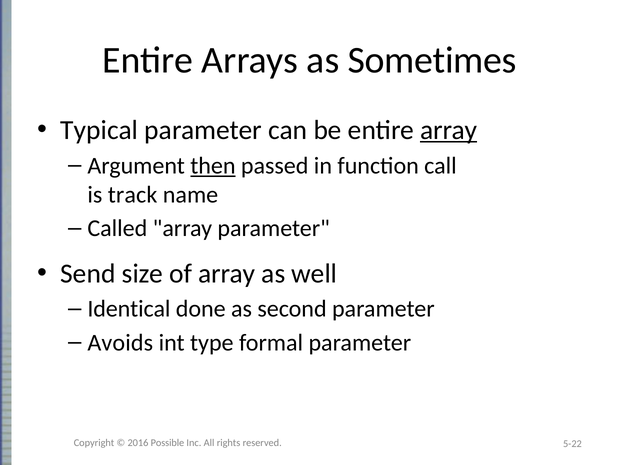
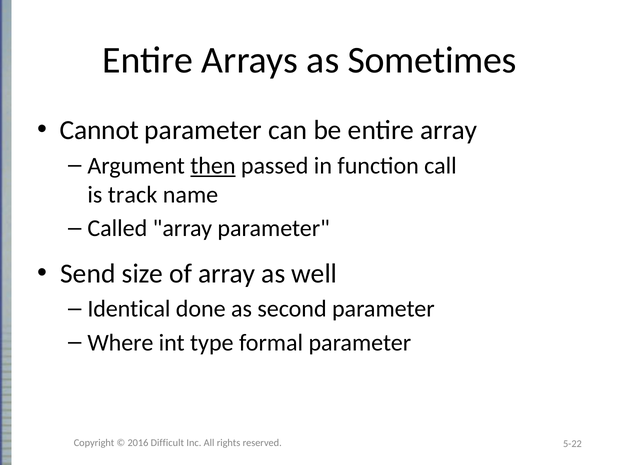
Typical: Typical -> Cannot
array at (449, 130) underline: present -> none
Avoids: Avoids -> Where
Possible: Possible -> Difficult
